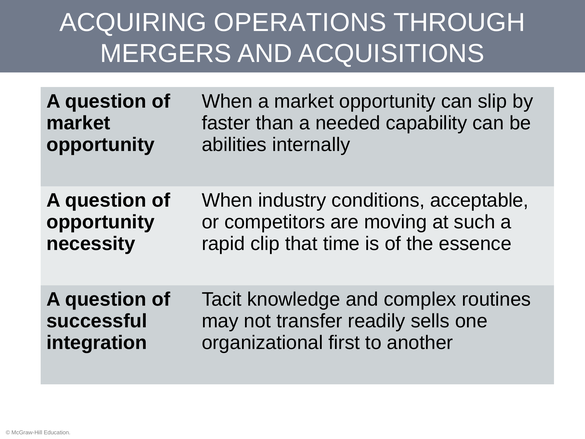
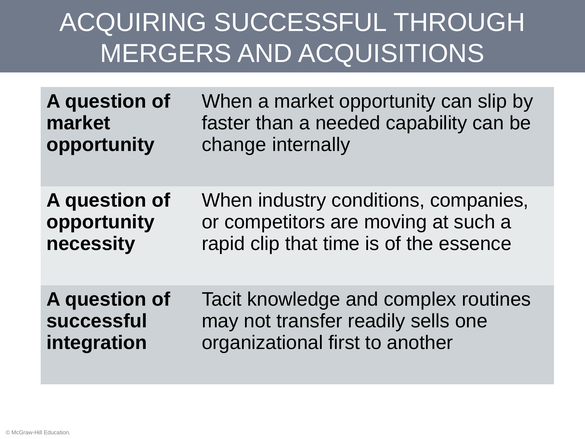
ACQUIRING OPERATIONS: OPERATIONS -> SUCCESSFUL
abilities: abilities -> change
acceptable: acceptable -> companies
